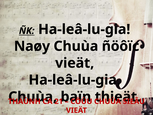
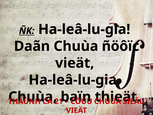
Naøy: Naøy -> Daãn
